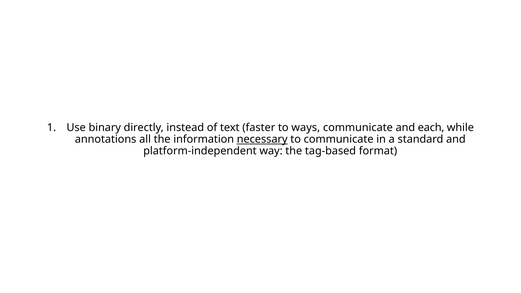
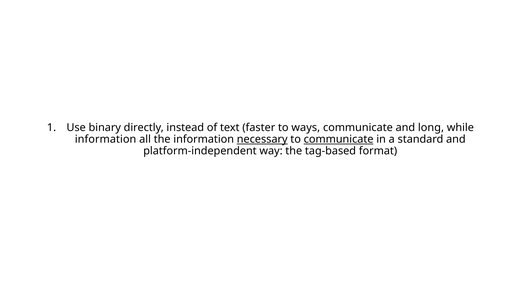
each: each -> long
annotations at (106, 139): annotations -> information
communicate at (339, 139) underline: none -> present
